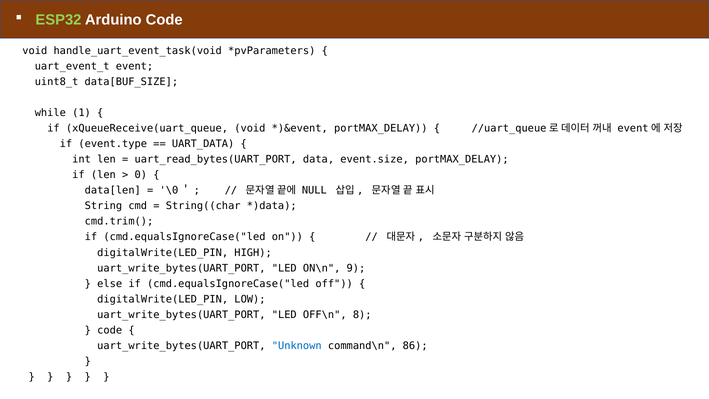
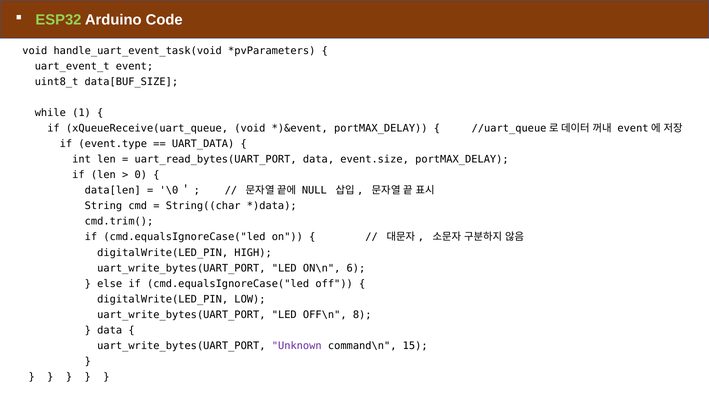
9: 9 -> 6
code at (110, 330): code -> data
Unknown colour: blue -> purple
86: 86 -> 15
